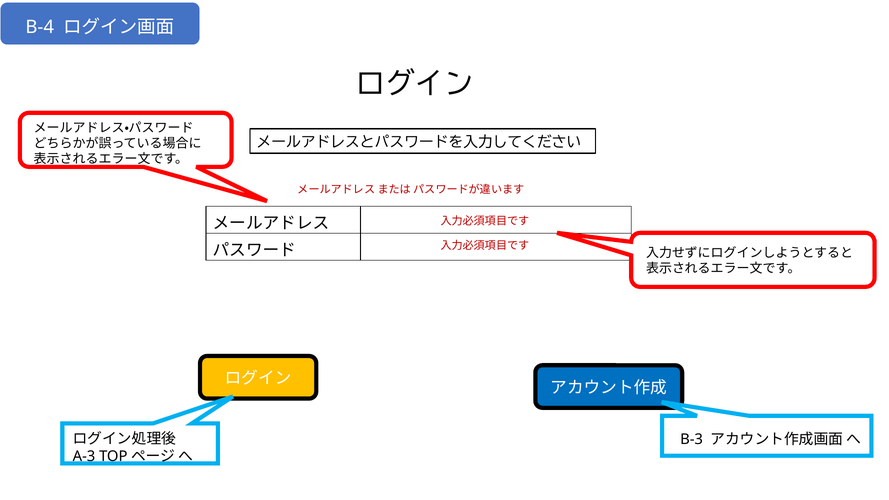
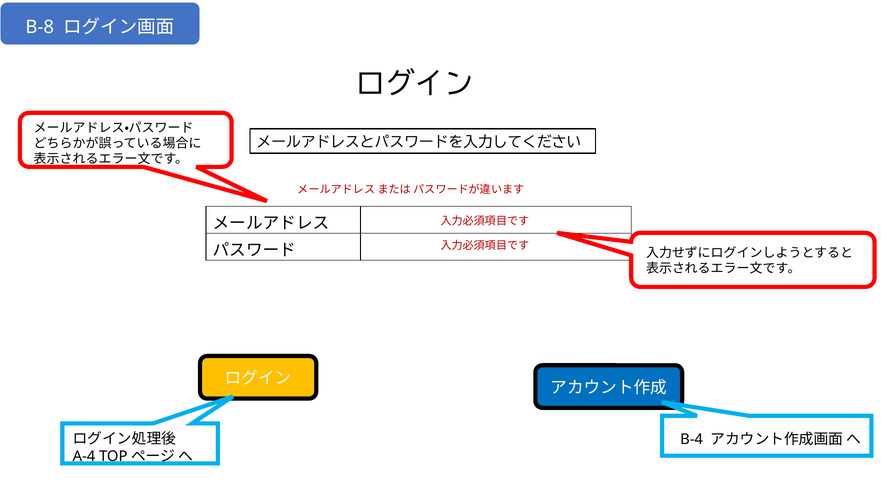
B-4: B-4 -> B-8
B-3: B-3 -> B-4
A-3: A-3 -> A-4
